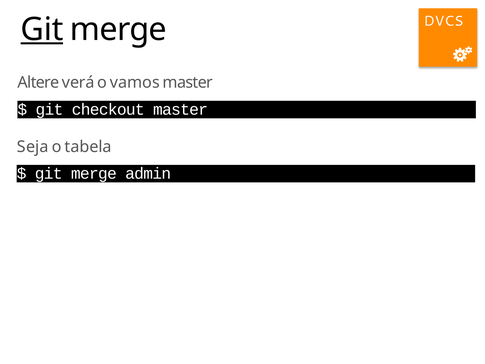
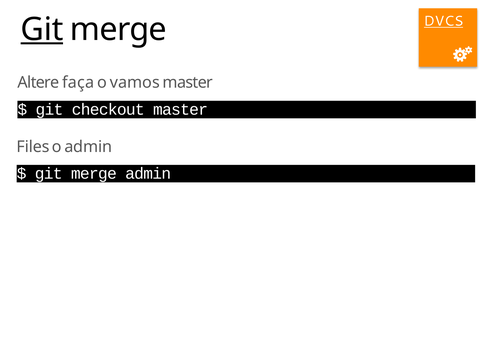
DVCS underline: none -> present
verá: verá -> faça
Seja: Seja -> Files
o tabela: tabela -> admin
